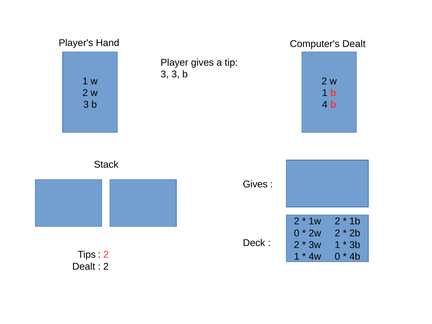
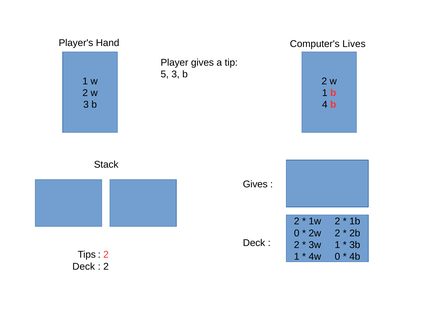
Computer's Dealt: Dealt -> Lives
3 at (165, 74): 3 -> 5
Dealt at (84, 266): Dealt -> Deck
